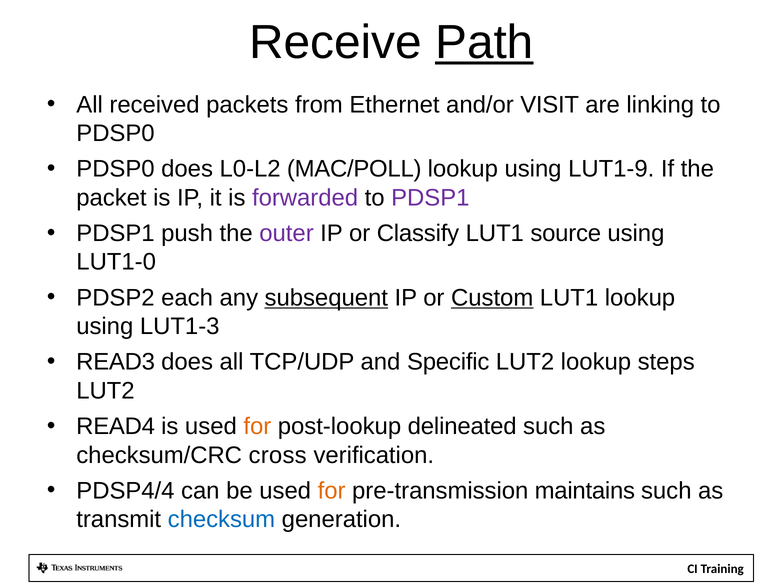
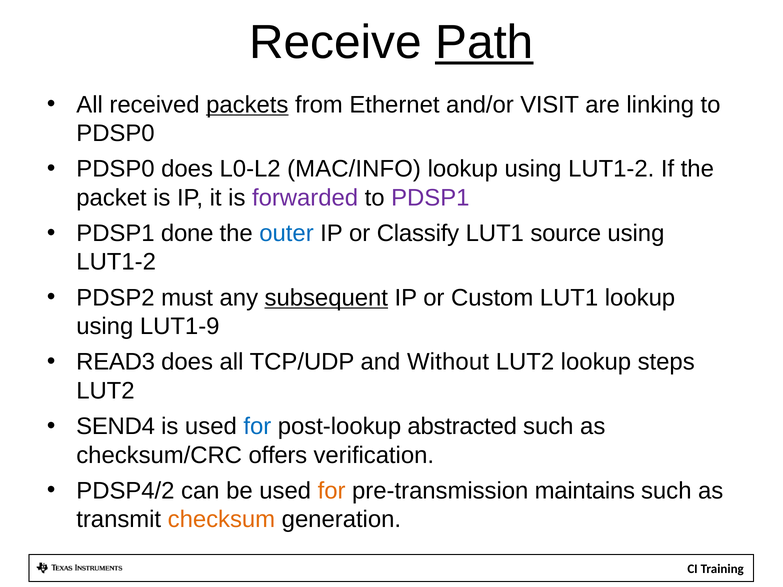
packets underline: none -> present
MAC/POLL: MAC/POLL -> MAC/INFO
lookup using LUT1-9: LUT1-9 -> LUT1-2
push: push -> done
outer colour: purple -> blue
LUT1-0 at (116, 262): LUT1-0 -> LUT1-2
each: each -> must
Custom underline: present -> none
LUT1-3: LUT1-3 -> LUT1-9
Specific: Specific -> Without
READ4: READ4 -> SEND4
for at (257, 427) colour: orange -> blue
delineated: delineated -> abstracted
cross: cross -> offers
PDSP4/4: PDSP4/4 -> PDSP4/2
checksum colour: blue -> orange
